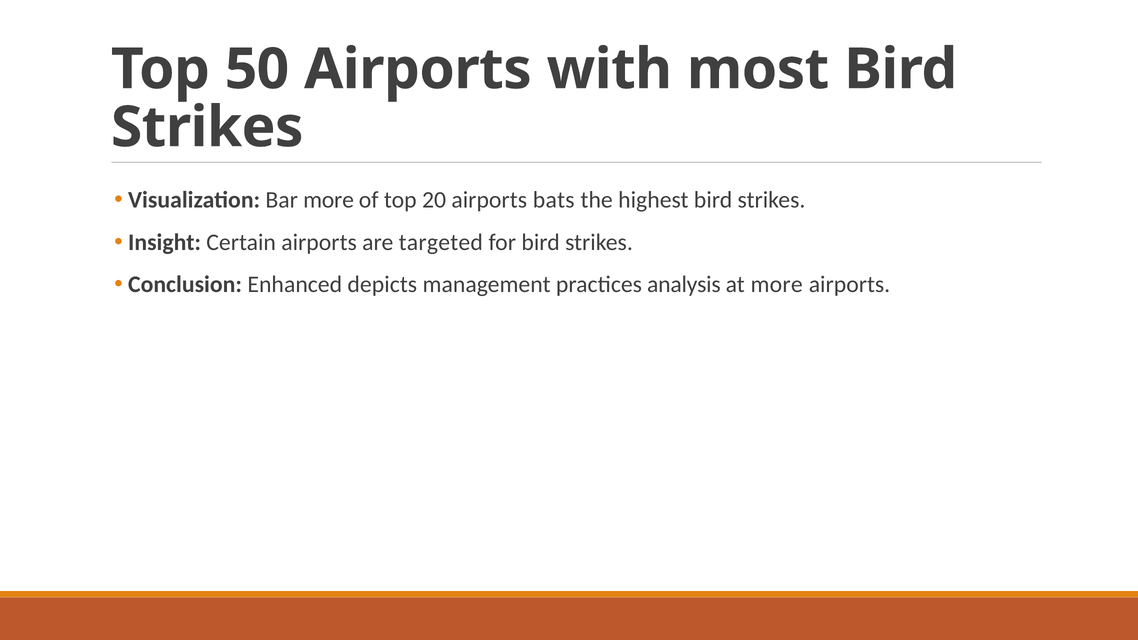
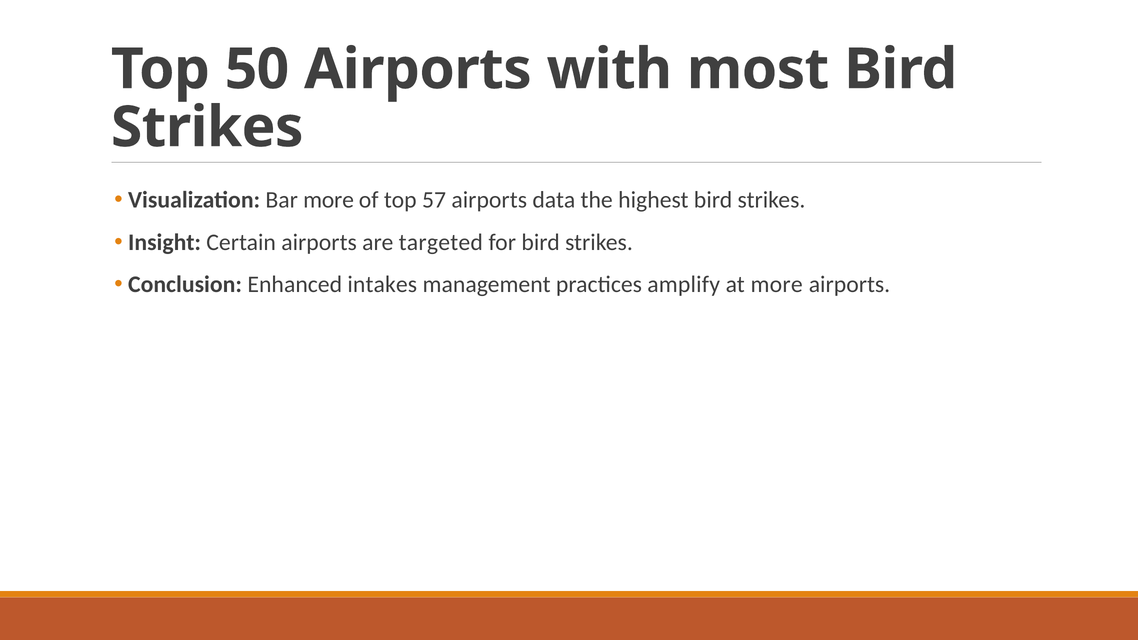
20: 20 -> 57
bats: bats -> data
depicts: depicts -> intakes
analysis: analysis -> amplify
